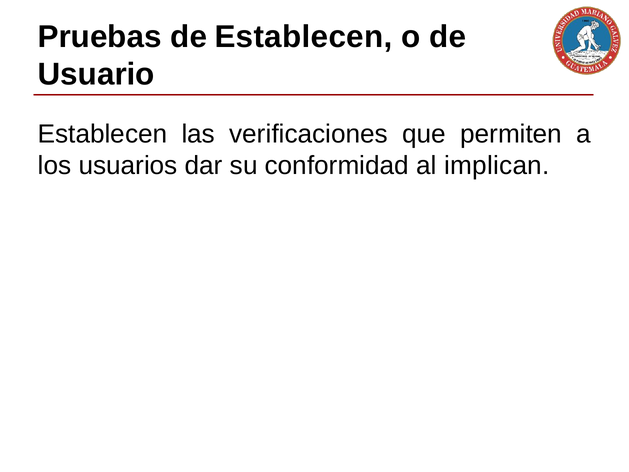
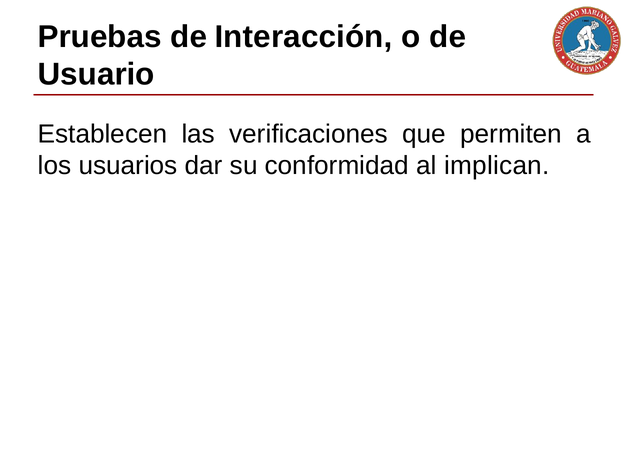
de Establecen: Establecen -> Interacción
